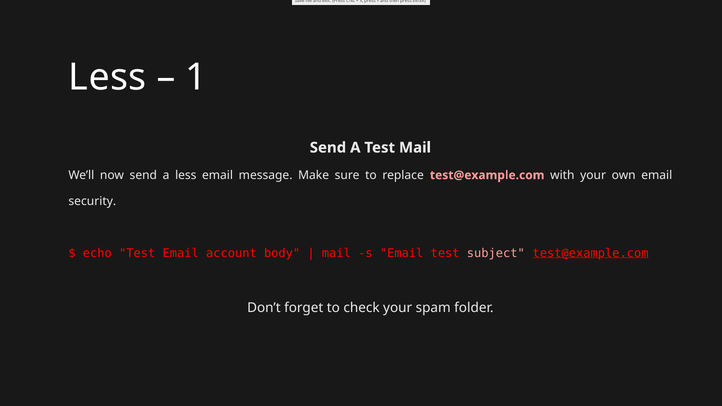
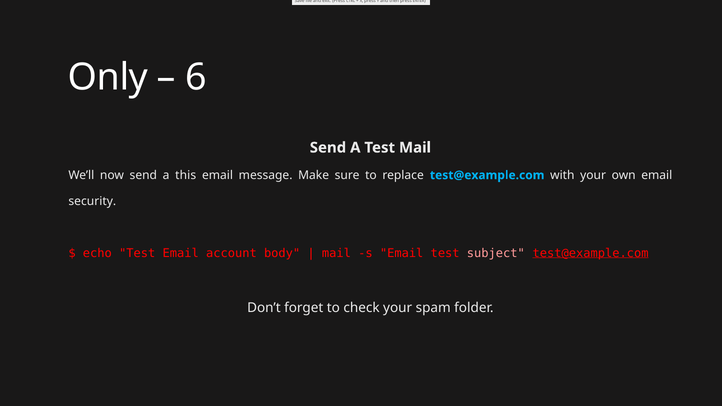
Less at (107, 78): Less -> Only
1: 1 -> 6
a less: less -> this
test@example.com at (487, 175) colour: pink -> light blue
